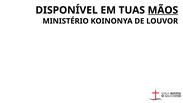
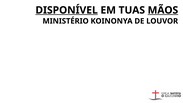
DISPONÍVEL underline: none -> present
